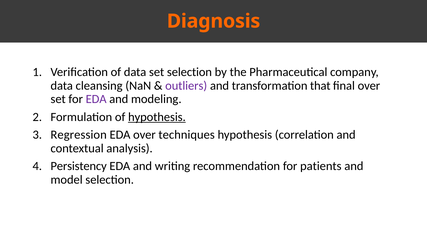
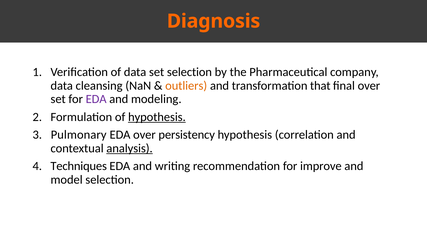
outliers colour: purple -> orange
Regression: Regression -> Pulmonary
techniques: techniques -> persistency
analysis underline: none -> present
Persistency: Persistency -> Techniques
patients: patients -> improve
